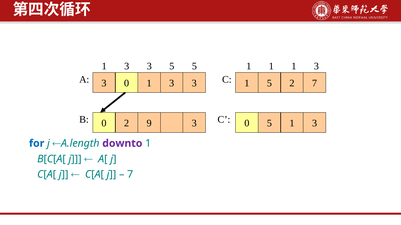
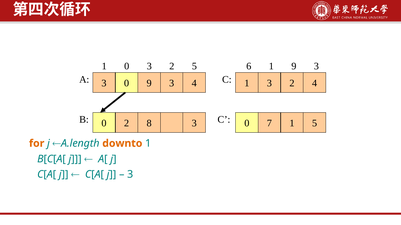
3 at (127, 66): 3 -> 0
5 at (172, 66): 5 -> 2
1 at (249, 66): 1 -> 6
1 at (294, 66): 1 -> 9
0 1: 1 -> 9
3 at (194, 83): 3 -> 4
1 5: 5 -> 3
2 7: 7 -> 4
9: 9 -> 8
0 5: 5 -> 7
3 at (315, 123): 3 -> 5
for colour: blue -> orange
downto colour: purple -> orange
7 at (130, 175): 7 -> 3
